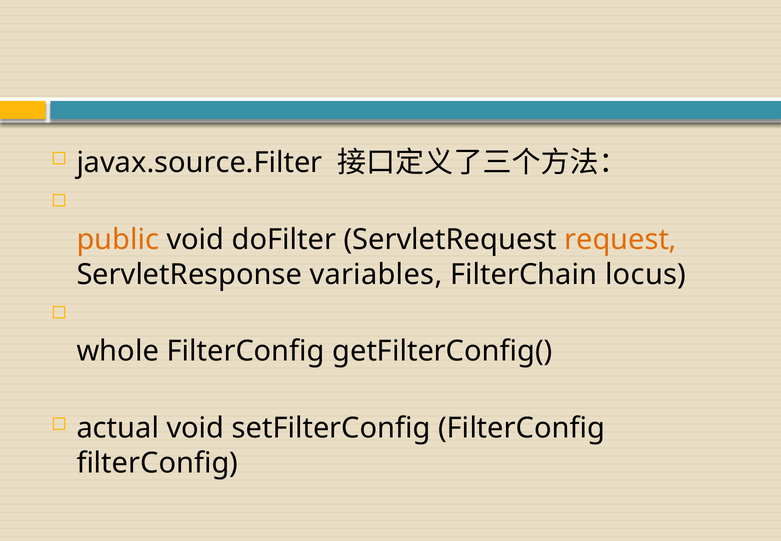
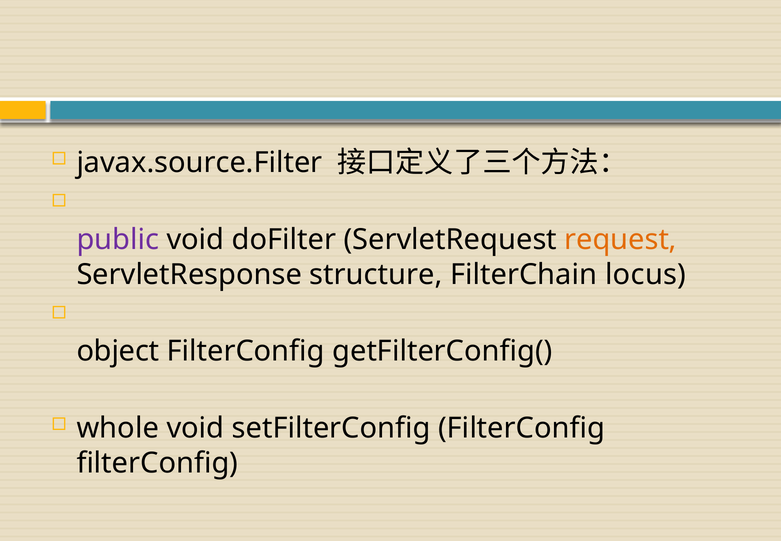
public colour: orange -> purple
variables: variables -> structure
whole: whole -> object
actual: actual -> whole
